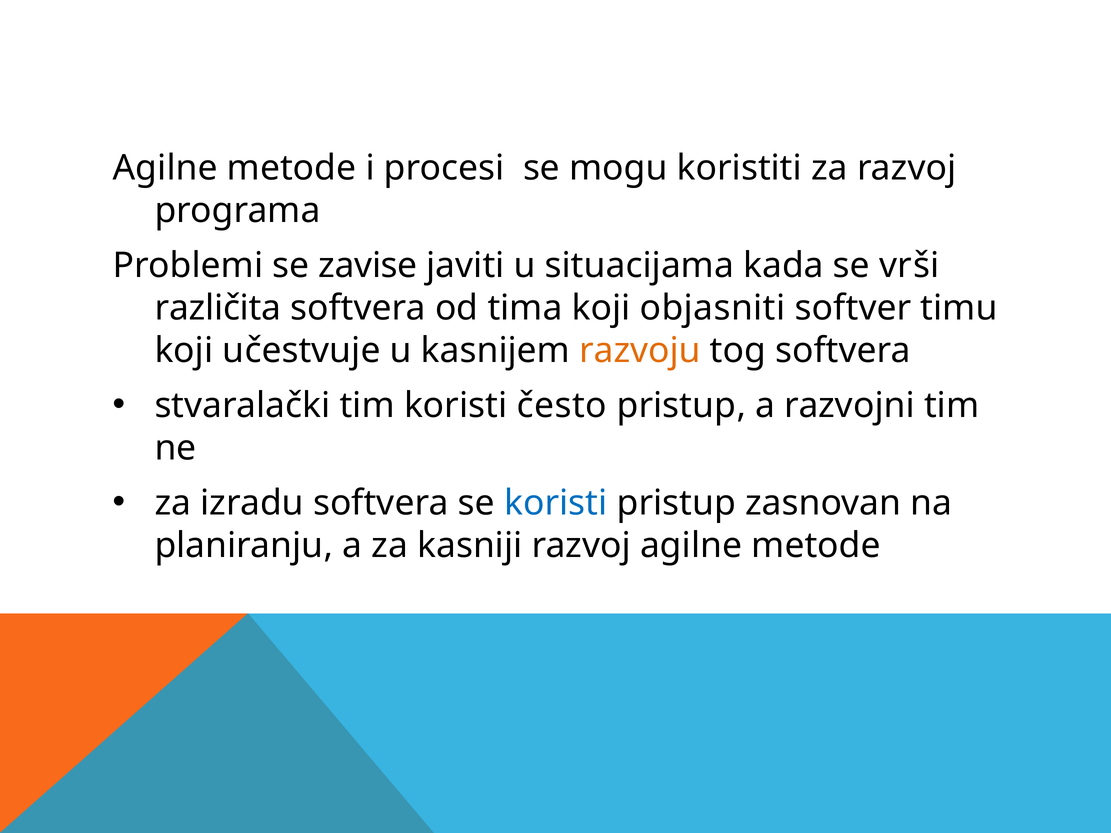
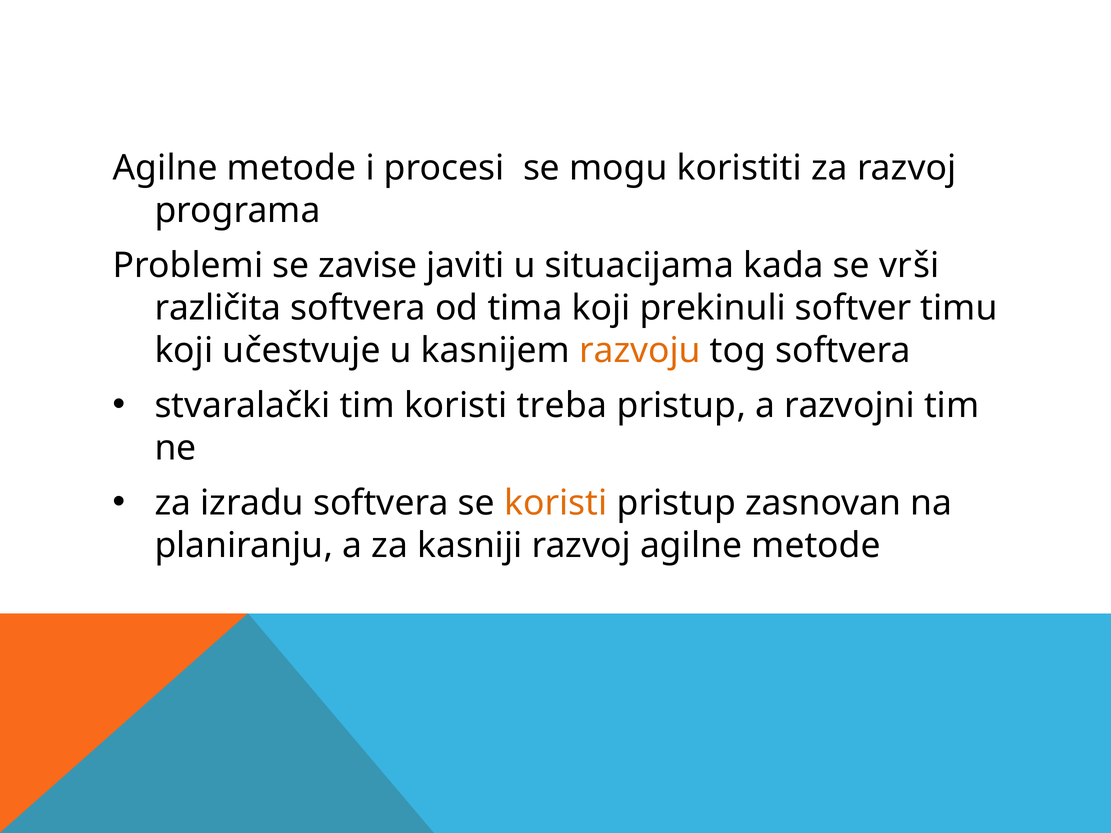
objasniti: objasniti -> prekinuli
često: često -> treba
koristi at (556, 503) colour: blue -> orange
